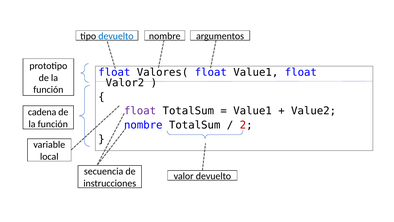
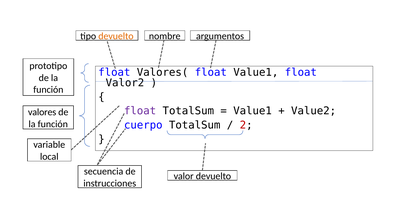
devuelto at (116, 36) colour: blue -> orange
cadena: cadena -> valores
nombre at (143, 125): nombre -> cuerpo
